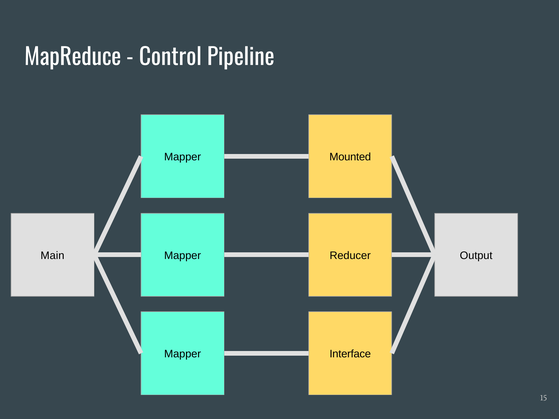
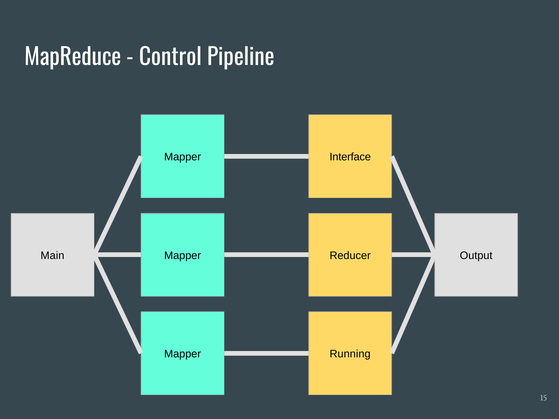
Mounted: Mounted -> Interface
Interface: Interface -> Running
